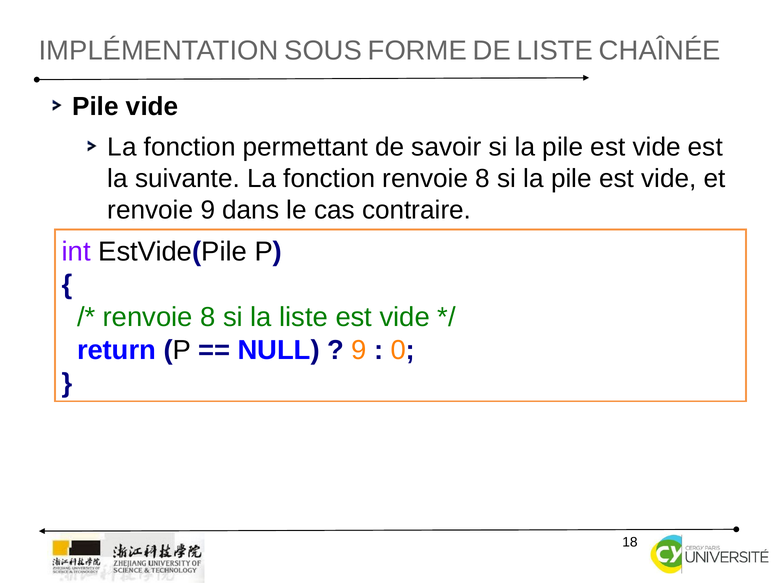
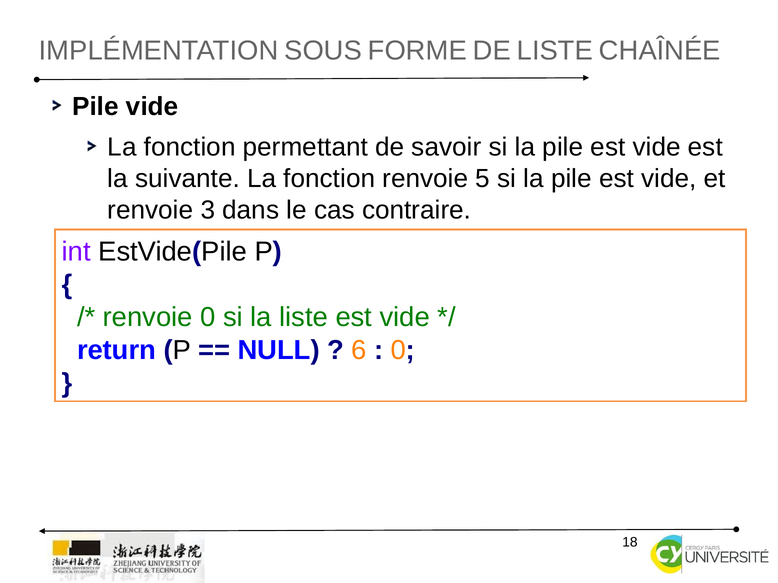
fonction renvoie 8: 8 -> 5
renvoie 9: 9 -> 3
8 at (208, 318): 8 -> 0
9 at (359, 351): 9 -> 6
